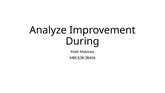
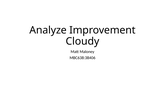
During: During -> Cloudy
